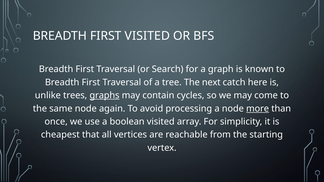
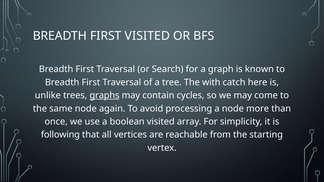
next: next -> with
more underline: present -> none
cheapest: cheapest -> following
